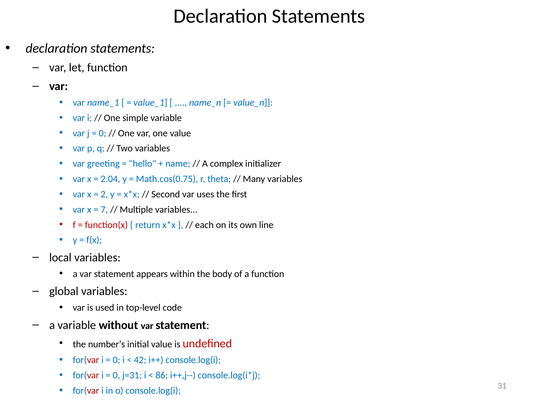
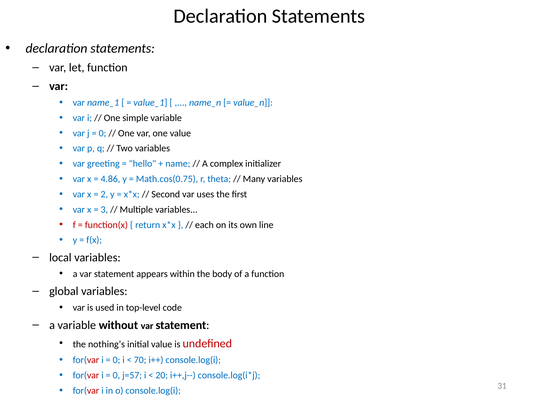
2.04: 2.04 -> 4.86
7: 7 -> 3
number’s: number’s -> nothing’s
42: 42 -> 70
j=31: j=31 -> j=57
86: 86 -> 20
